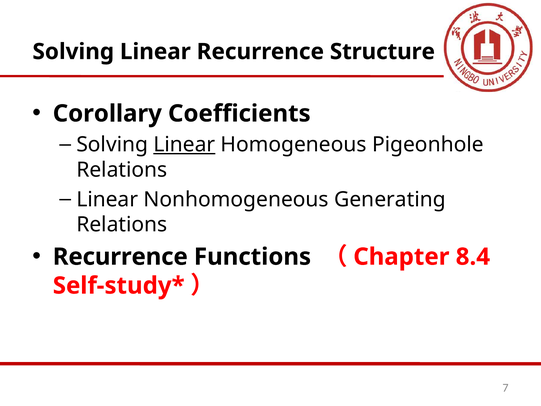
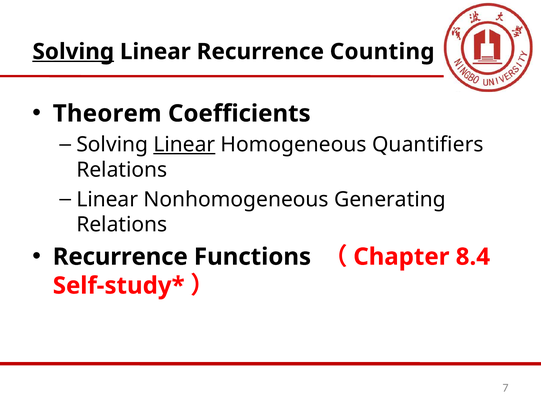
Solving at (73, 52) underline: none -> present
Structure: Structure -> Counting
Corollary: Corollary -> Theorem
Pigeonhole: Pigeonhole -> Quantifiers
